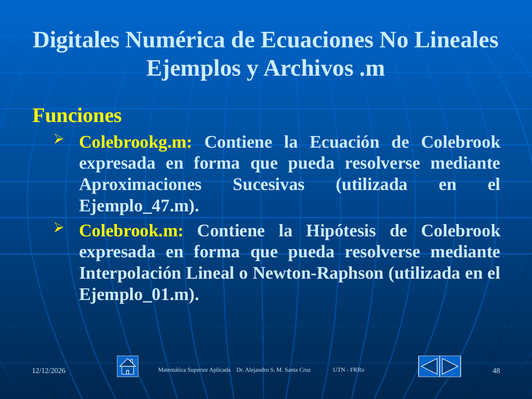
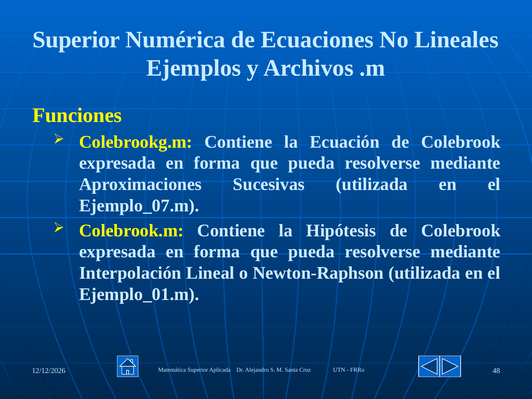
Digitales at (76, 40): Digitales -> Superior
Ejemplo_47.m: Ejemplo_47.m -> Ejemplo_07.m
